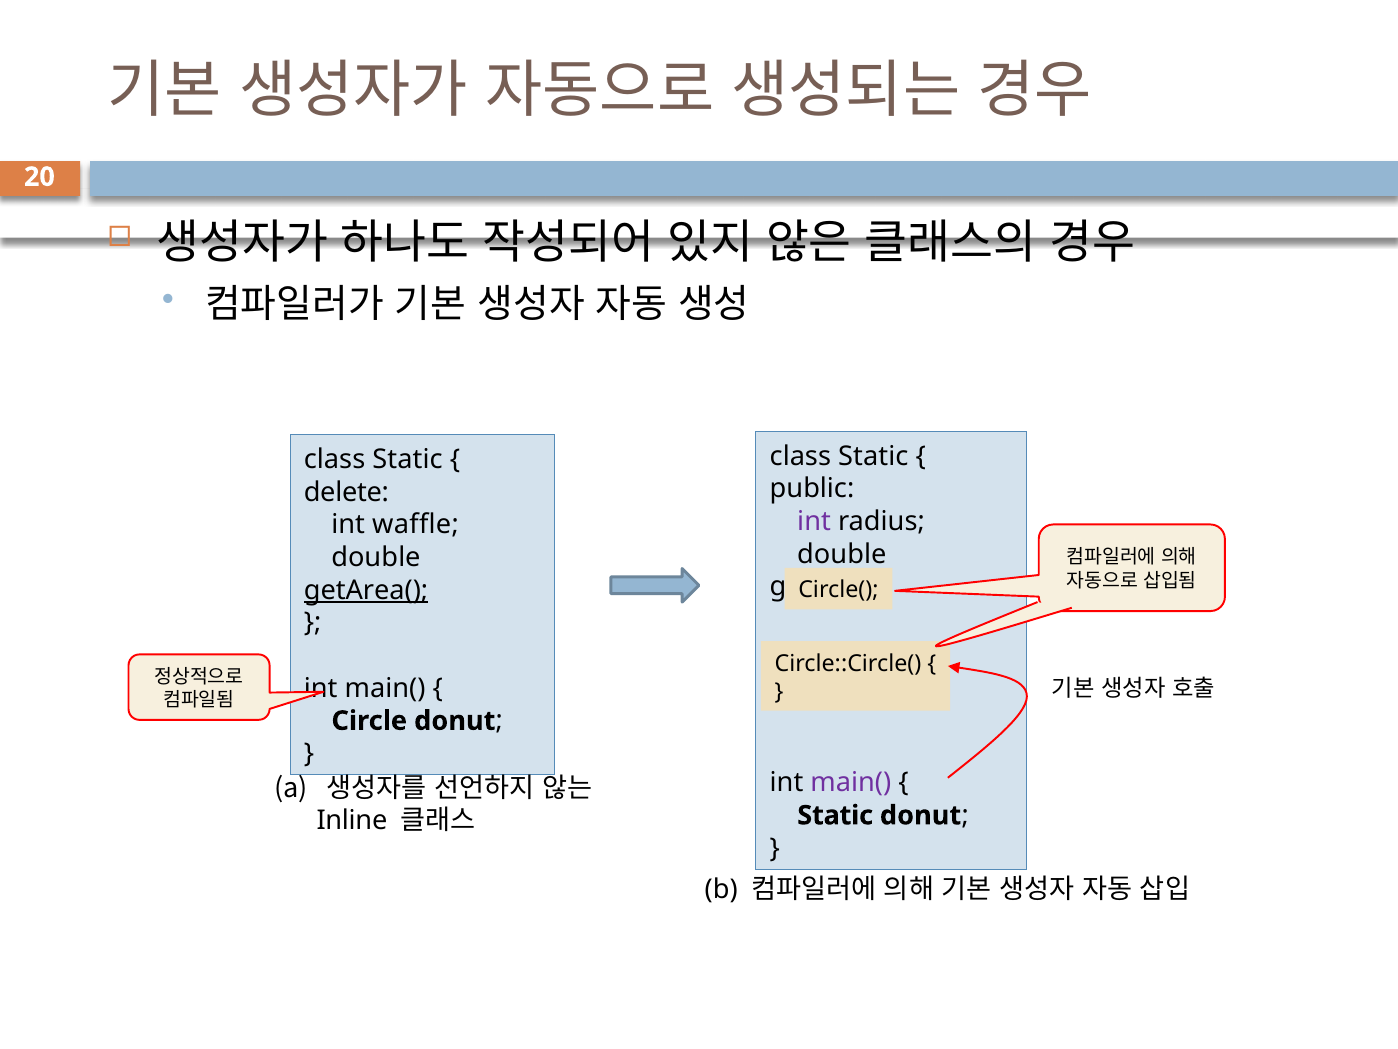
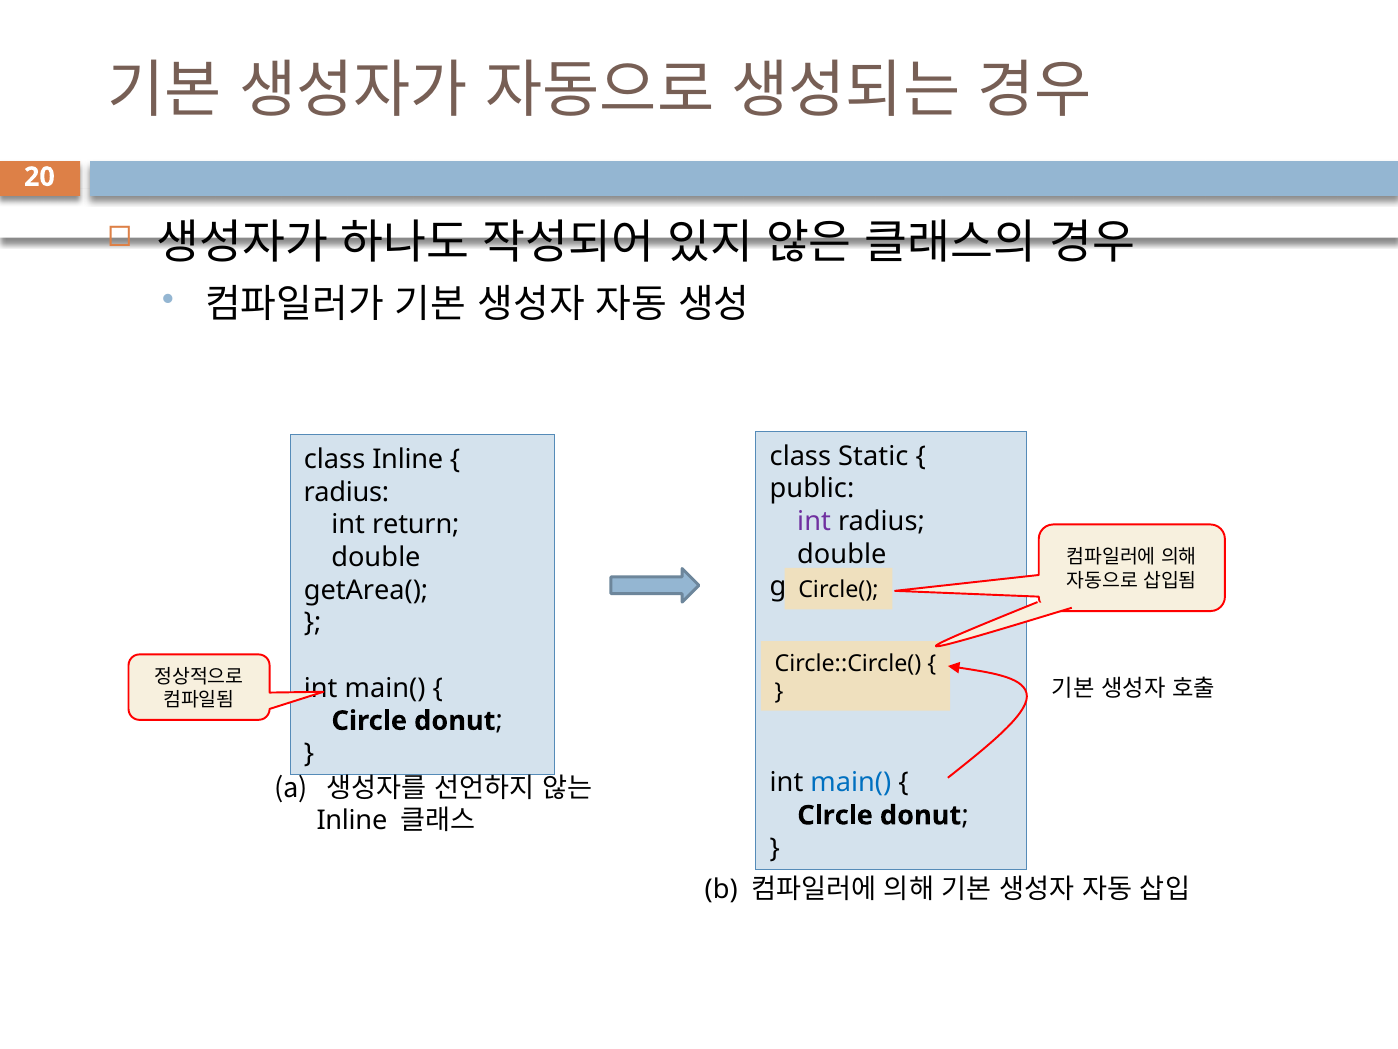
Static at (408, 459): Static -> Inline
delete at (346, 492): delete -> radius
waffle: waffle -> return
getArea( at (366, 590) underline: present -> none
main( at (851, 782) colour: purple -> blue
Static at (835, 815): Static -> Clrcle
